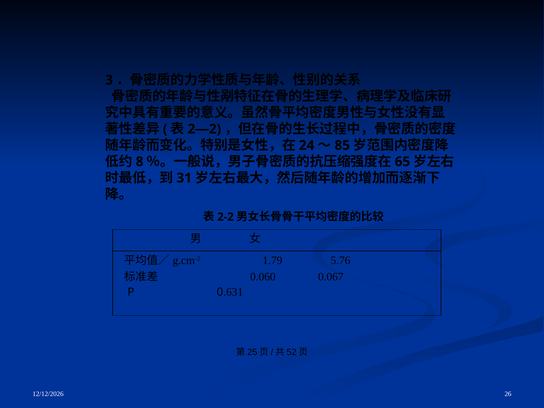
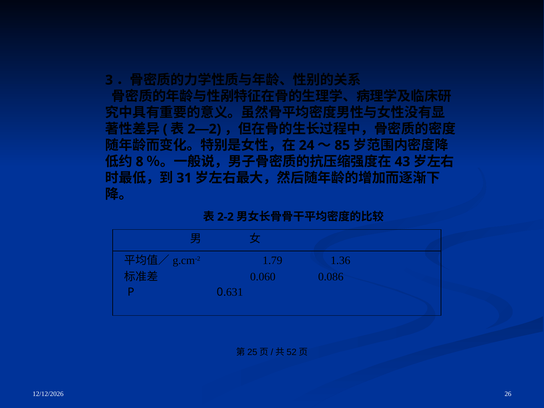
65: 65 -> 43
5.76: 5.76 -> 1.36
0.067: 0.067 -> 0.086
